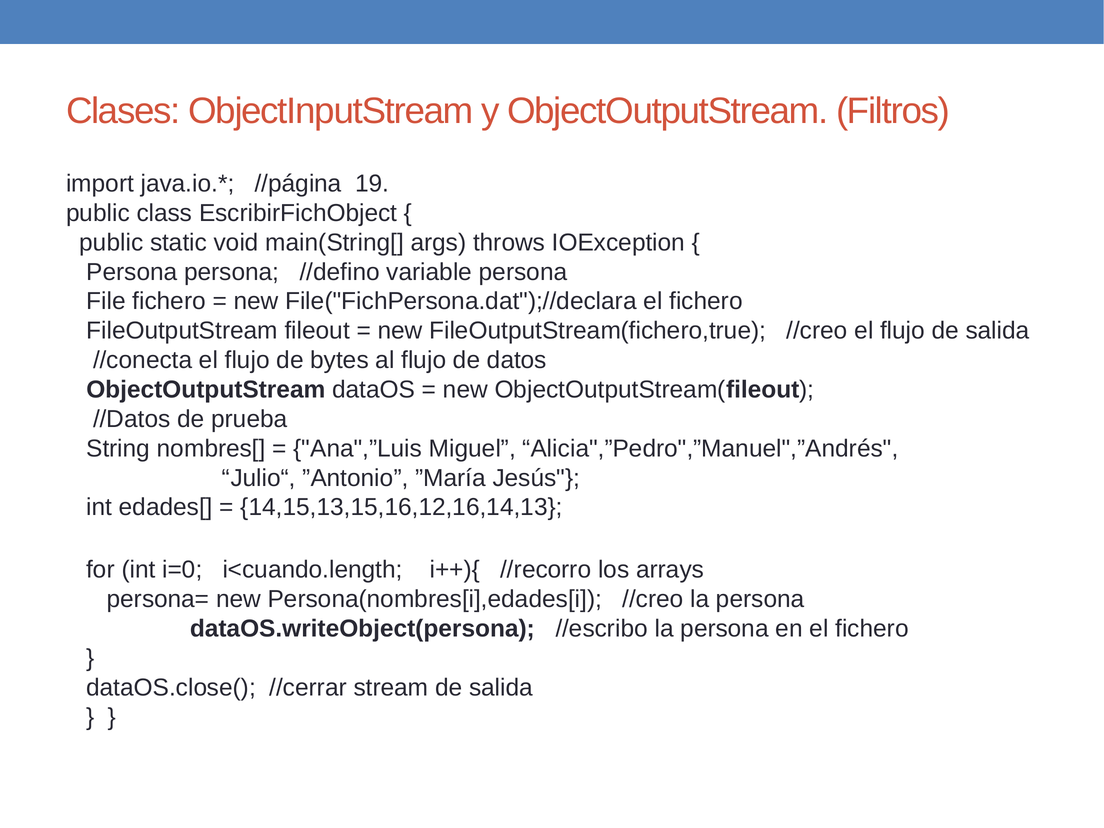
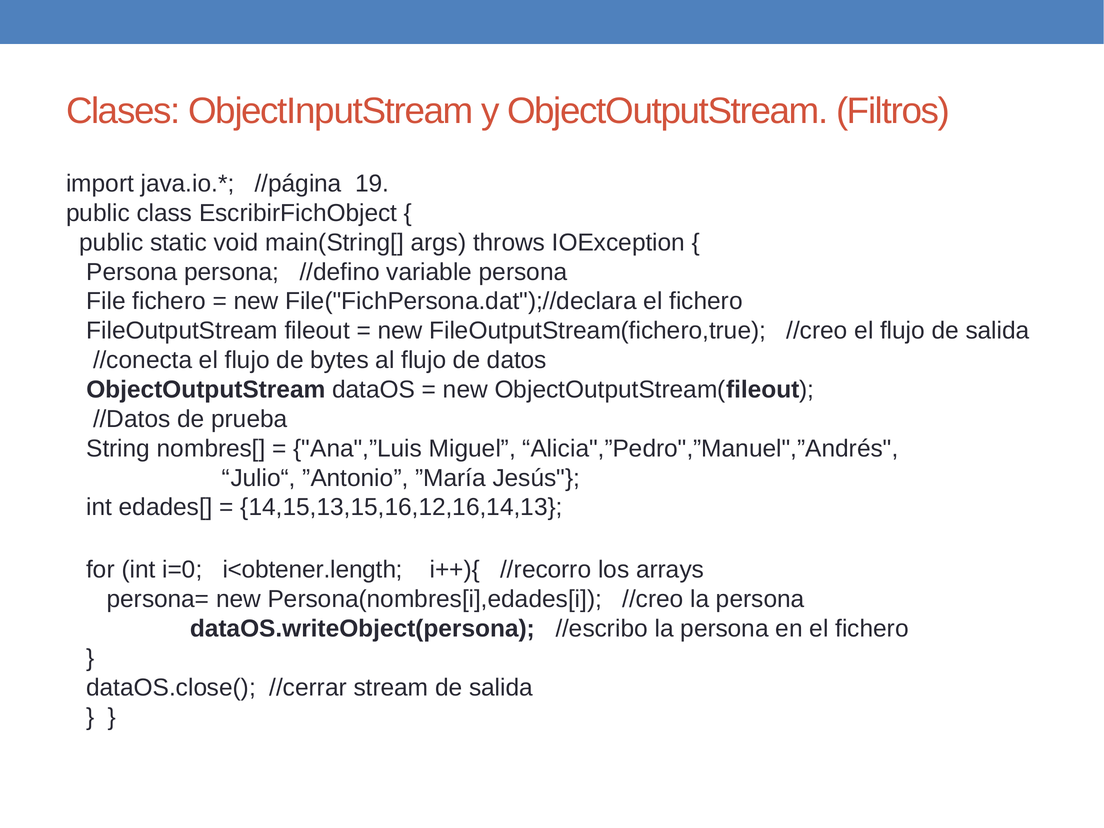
i<cuando.length: i<cuando.length -> i<obtener.length
